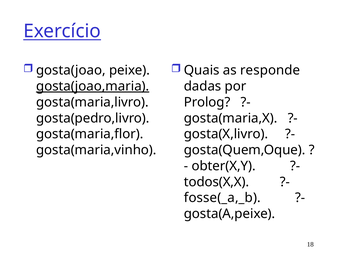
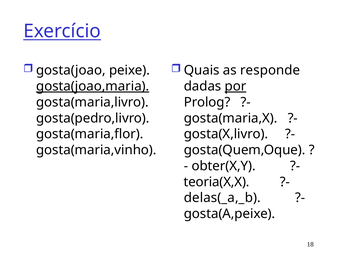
por underline: none -> present
todos(X,X: todos(X,X -> teoria(X,X
fosse(_a,_b: fosse(_a,_b -> delas(_a,_b
